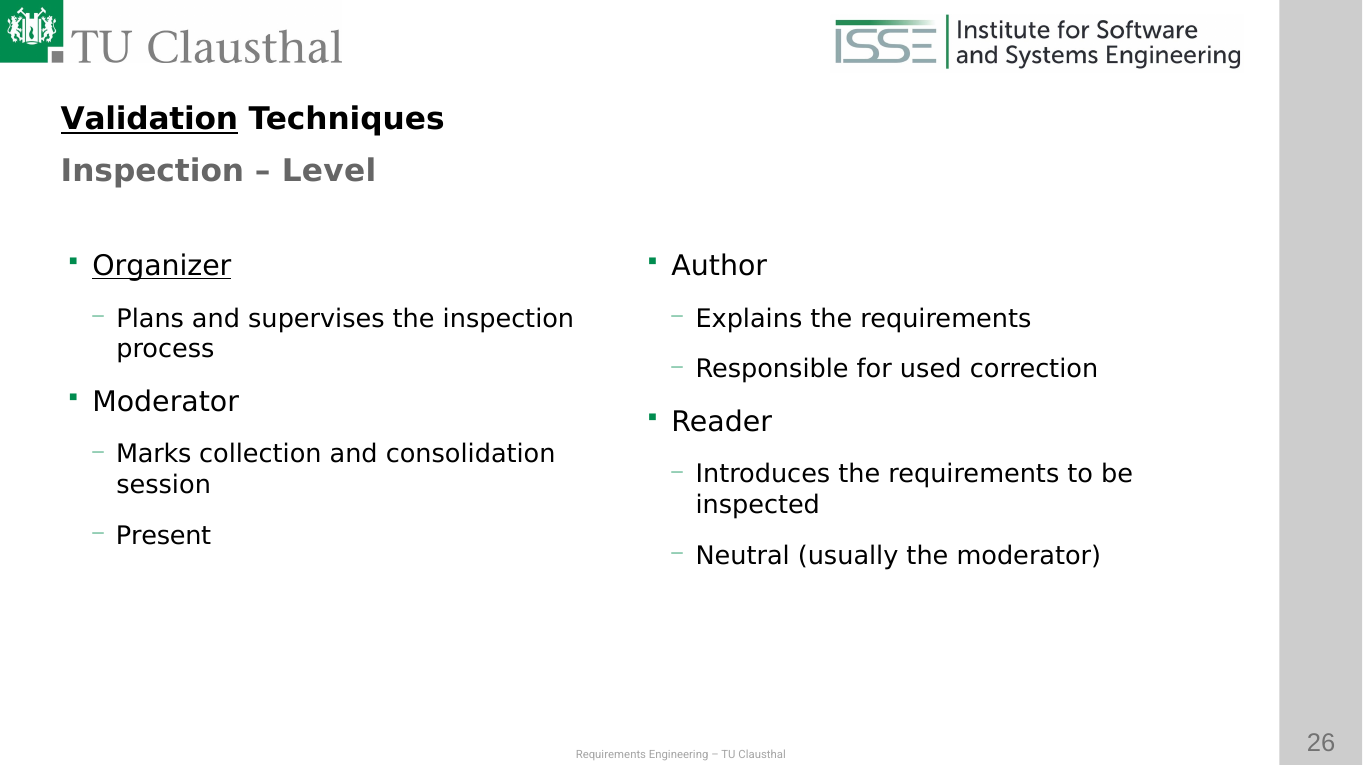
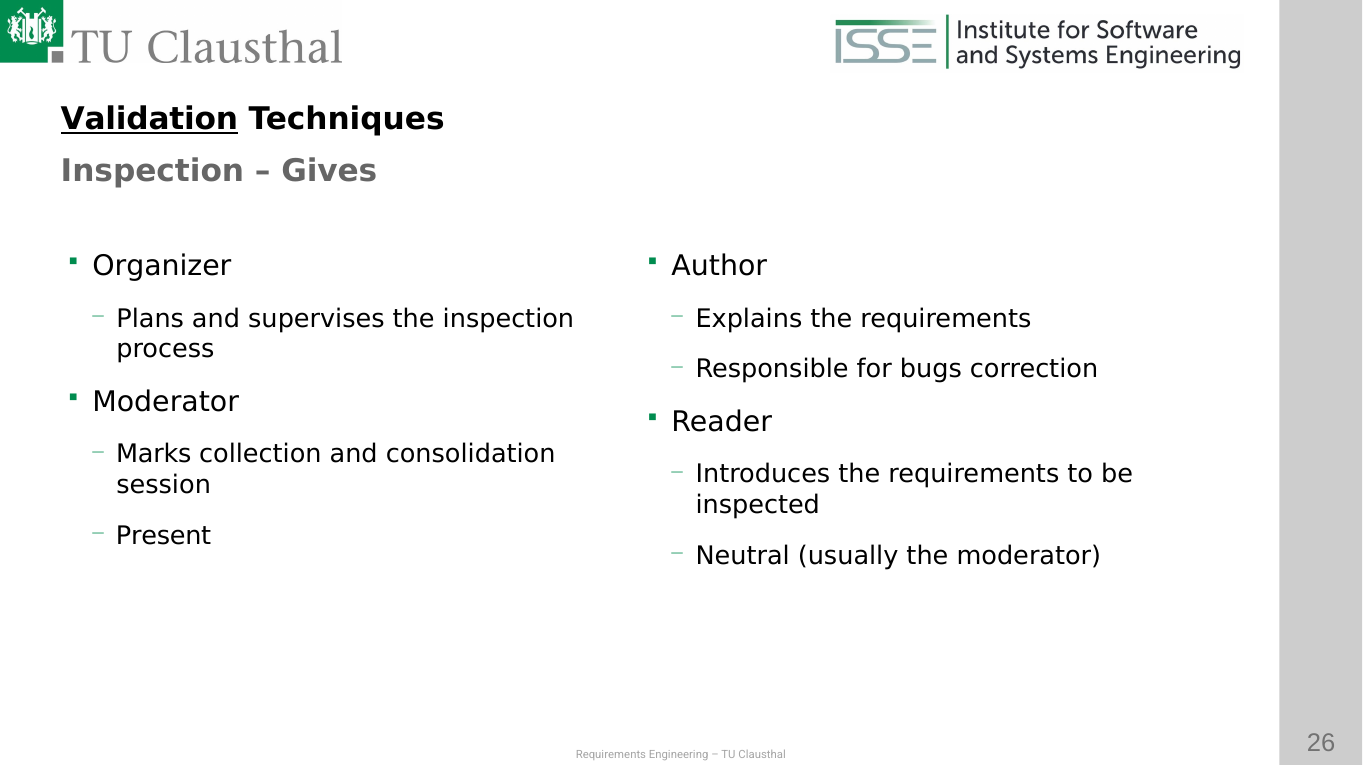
Level: Level -> Gives
Organizer underline: present -> none
used: used -> bugs
